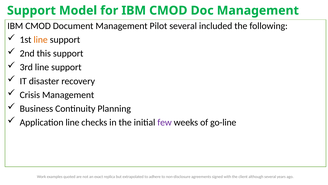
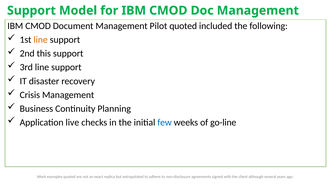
Pilot several: several -> quoted
Application line: line -> live
few colour: purple -> blue
